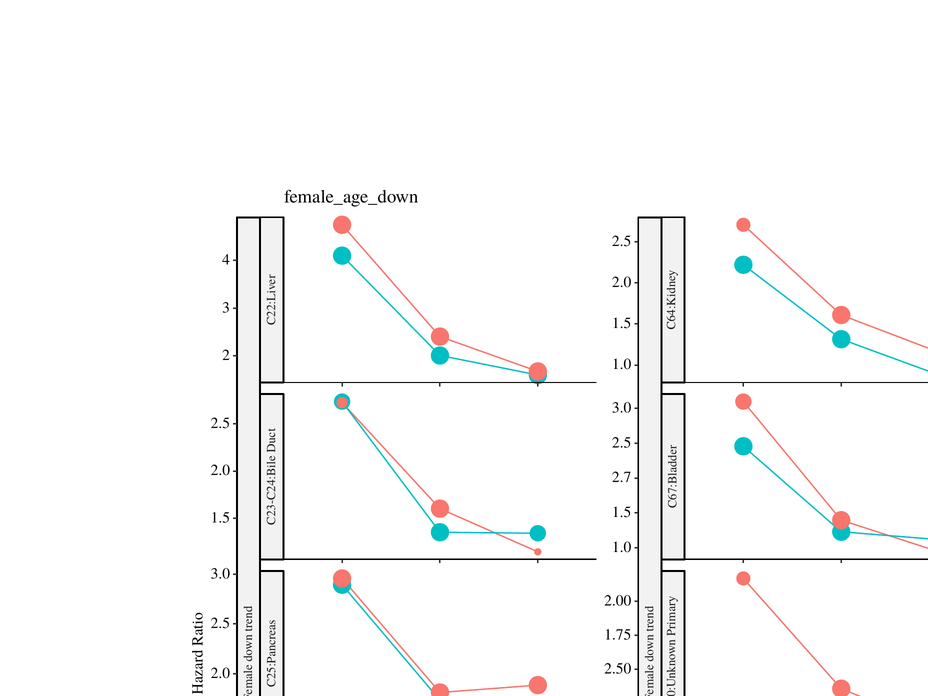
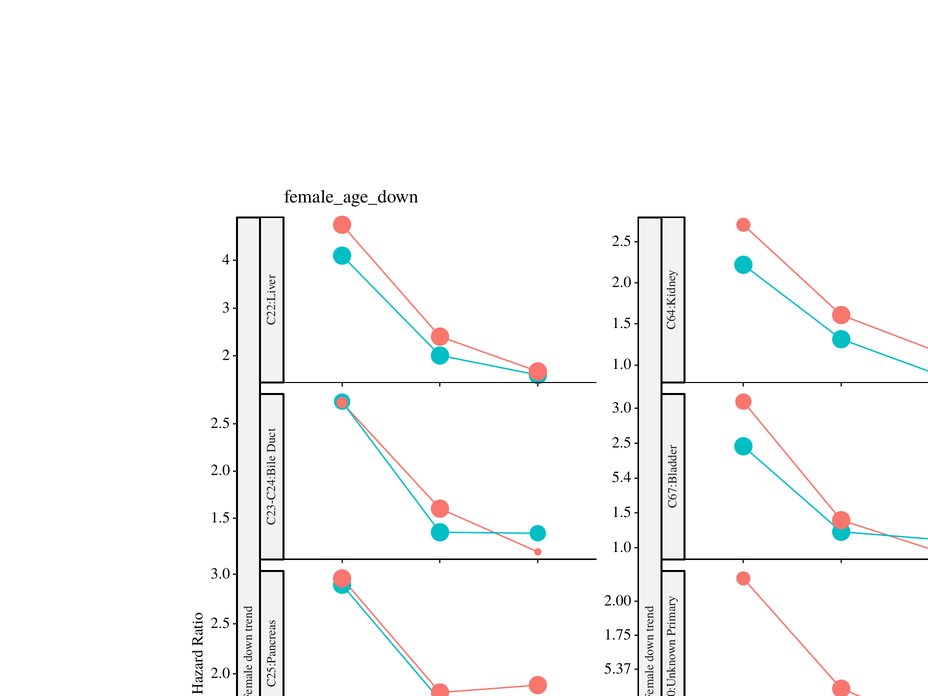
2.7: 2.7 -> 5.4
2.50: 2.50 -> 5.37
